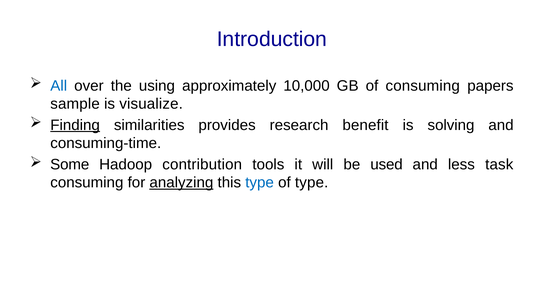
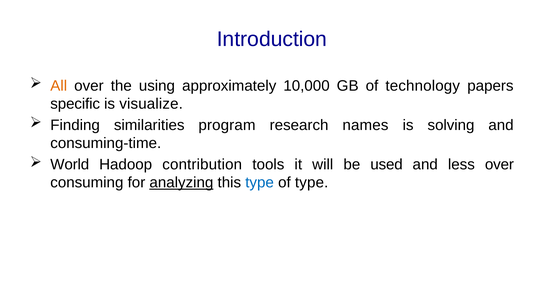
All colour: blue -> orange
of consuming: consuming -> technology
sample: sample -> specific
Finding underline: present -> none
provides: provides -> program
benefit: benefit -> names
Some: Some -> World
less task: task -> over
